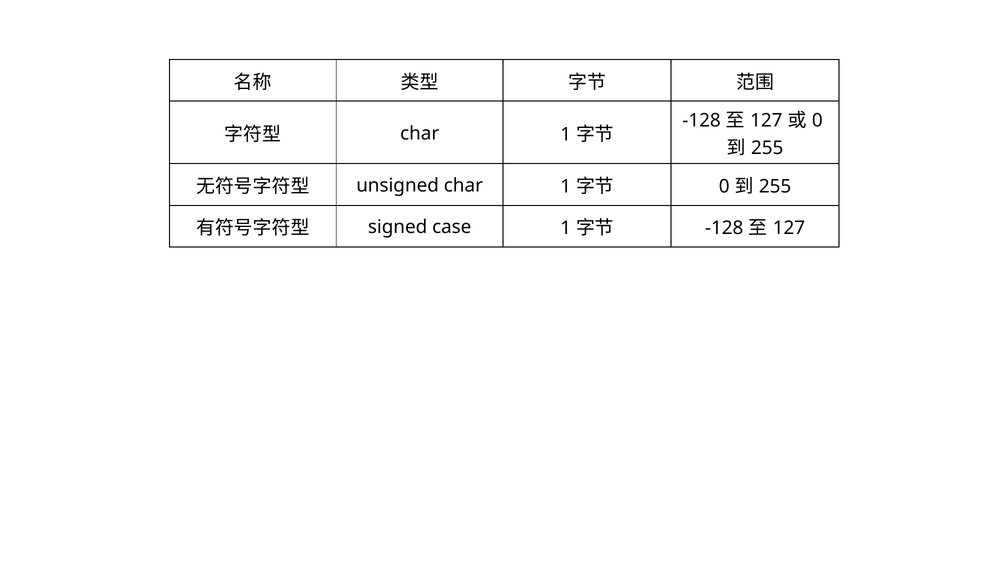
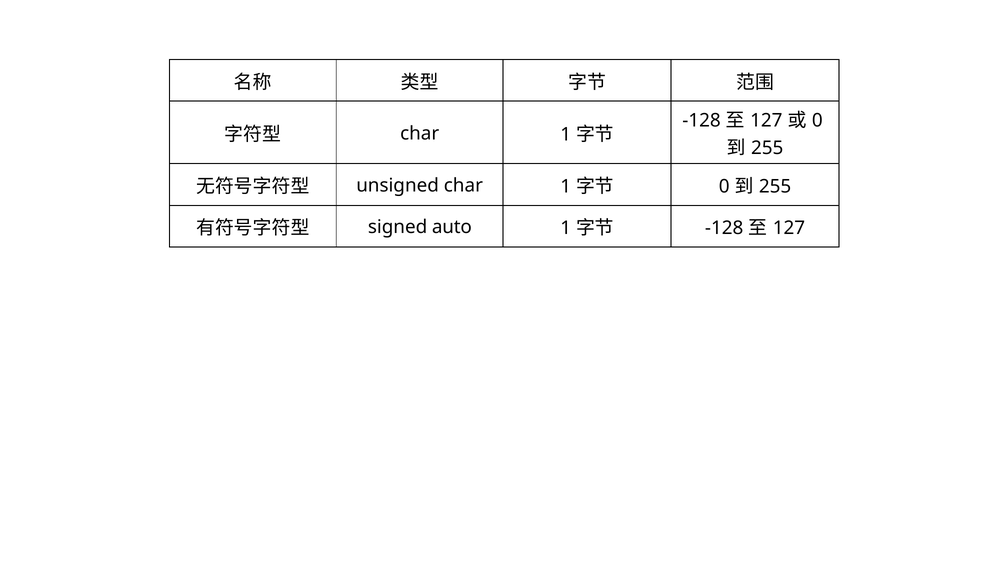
case: case -> auto
